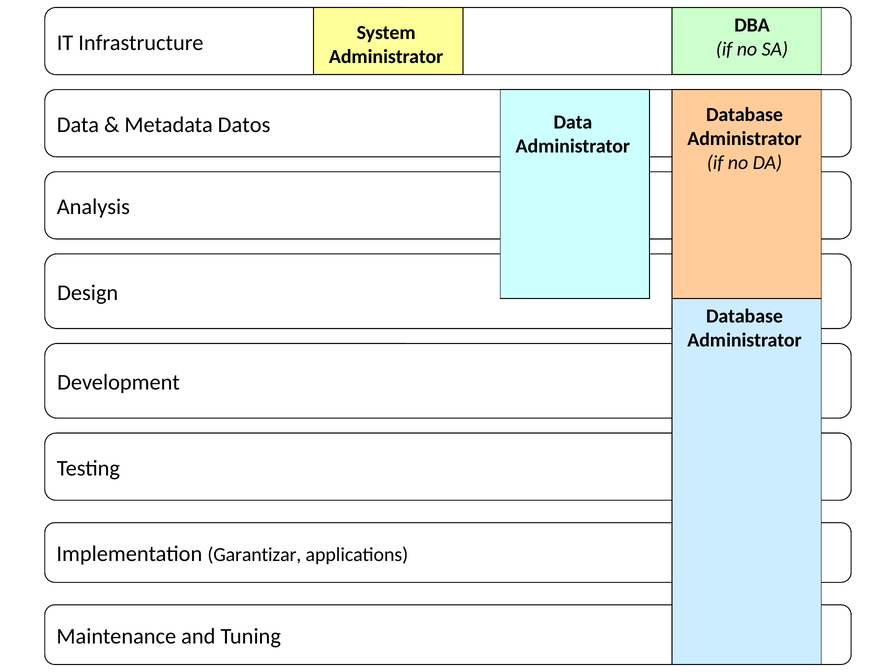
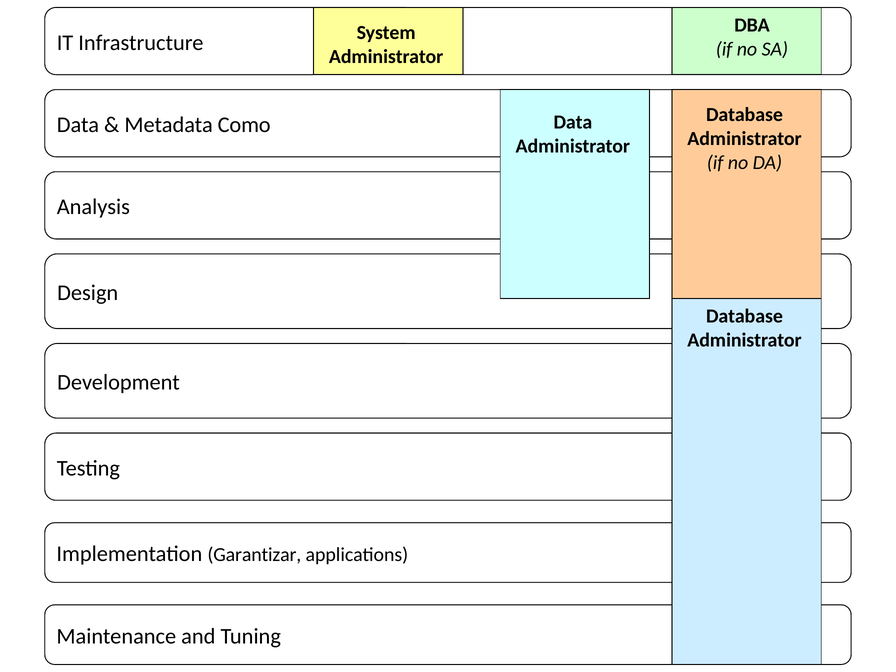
Datos: Datos -> Como
